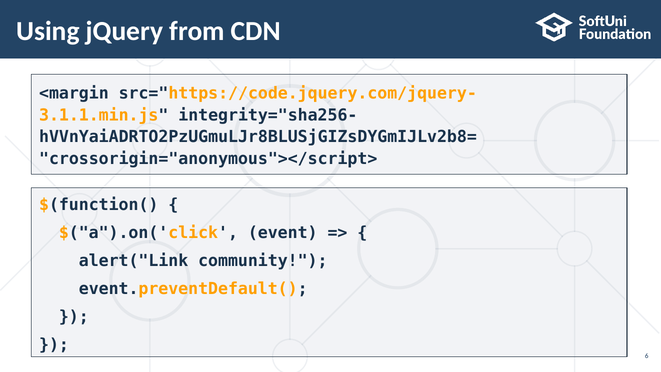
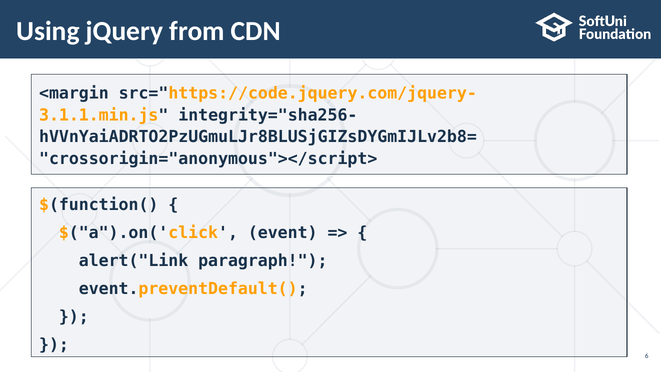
community: community -> paragraph
